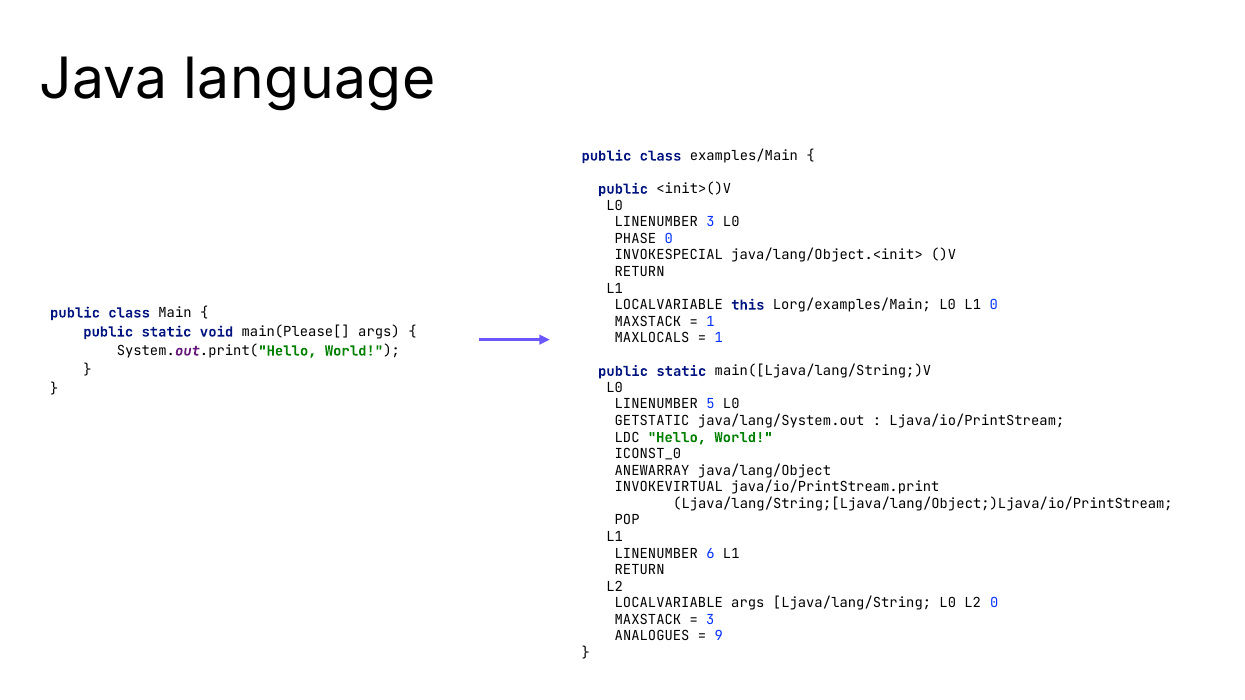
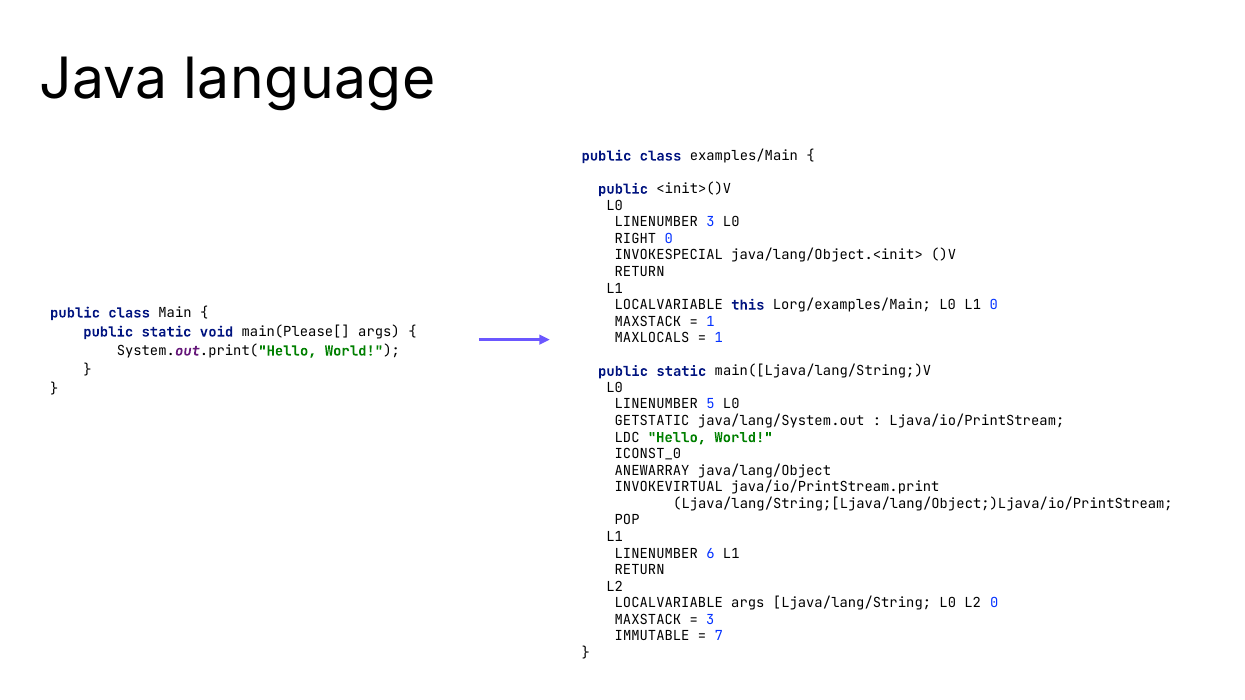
PHASE: PHASE -> RIGHT
ANALOGUES: ANALOGUES -> IMMUTABLE
9: 9 -> 7
